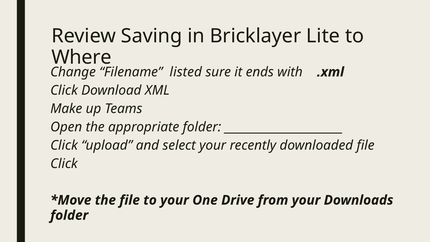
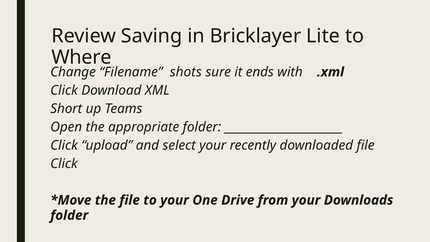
listed: listed -> shots
Make: Make -> Short
